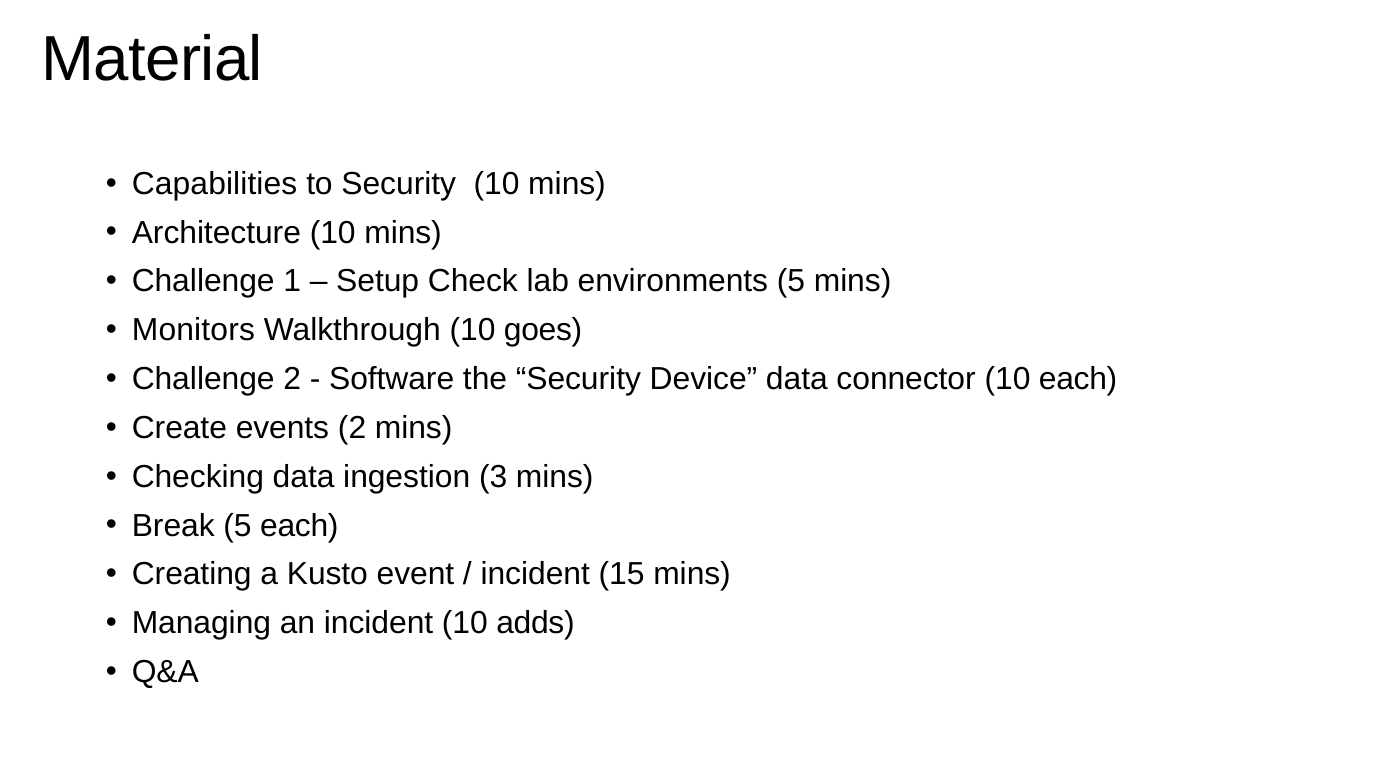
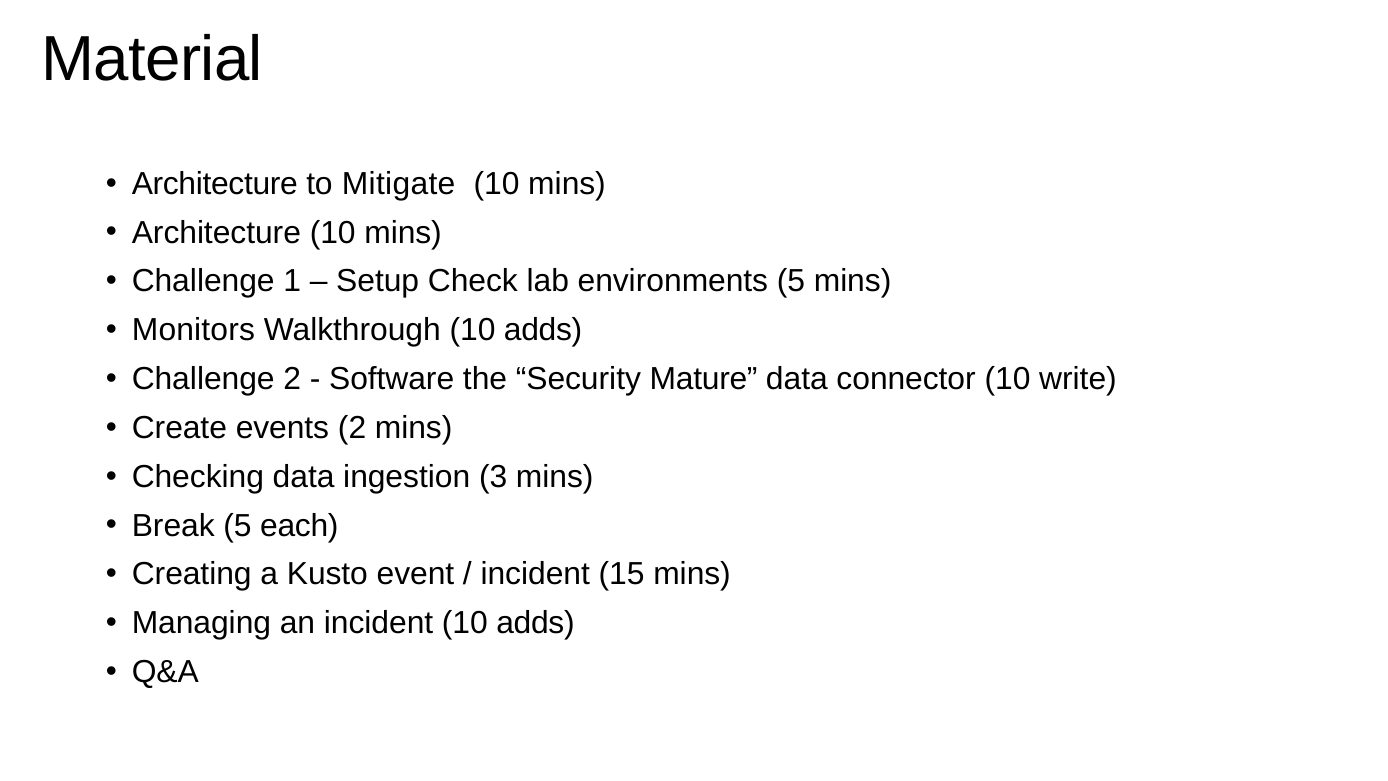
Capabilities at (215, 184): Capabilities -> Architecture
to Security: Security -> Mitigate
Walkthrough 10 goes: goes -> adds
Device: Device -> Mature
10 each: each -> write
